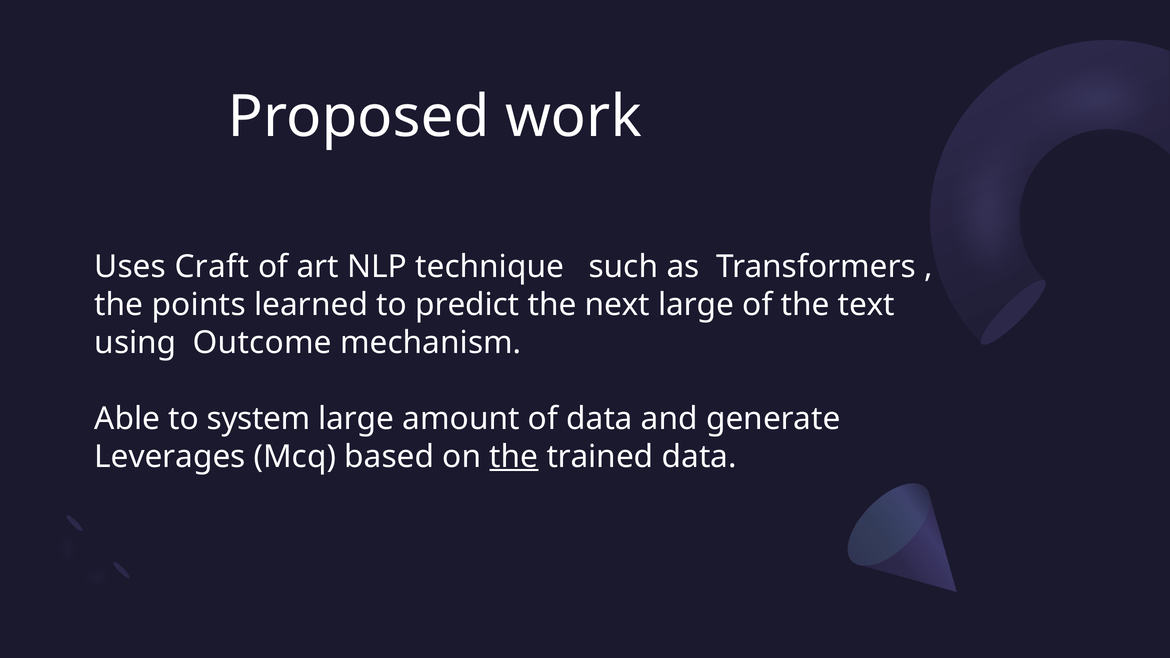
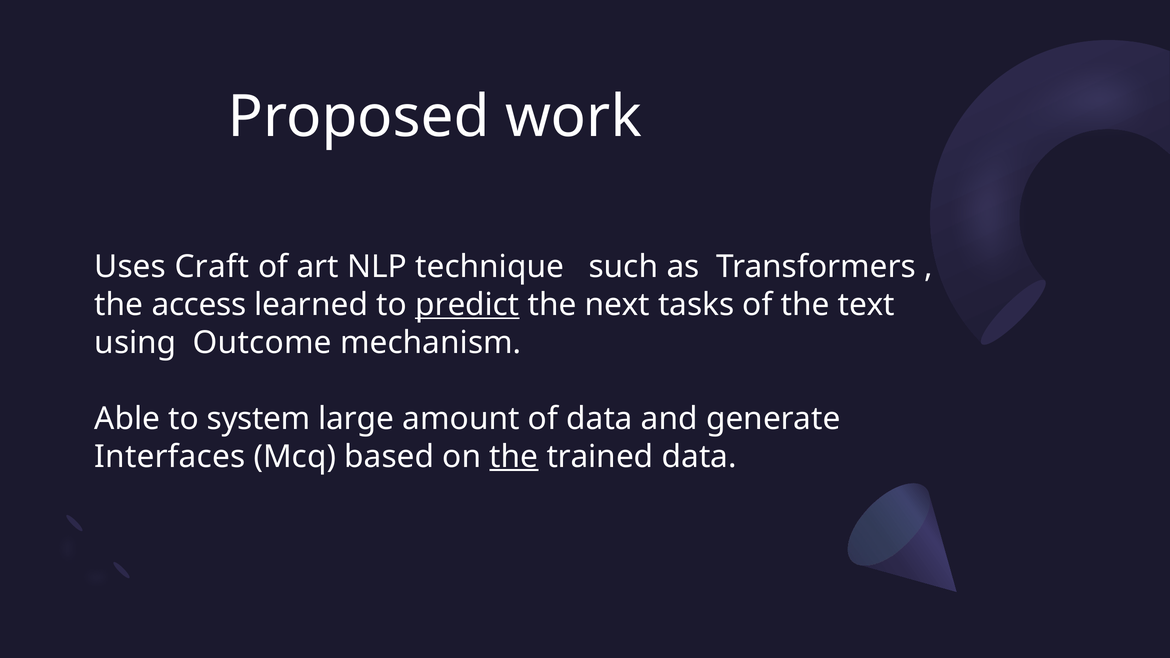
points: points -> access
predict underline: none -> present
next large: large -> tasks
Leverages: Leverages -> Interfaces
